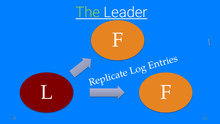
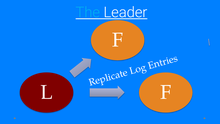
The colour: light green -> light blue
